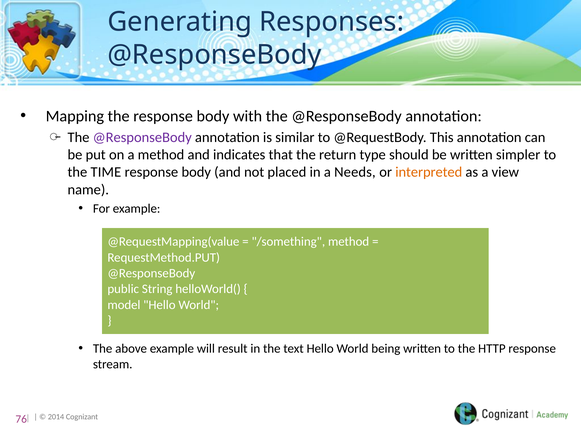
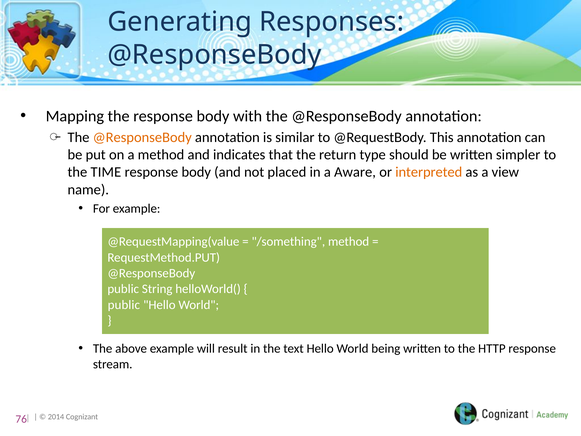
@ResponseBody at (142, 137) colour: purple -> orange
Needs: Needs -> Aware
model at (124, 305): model -> public
